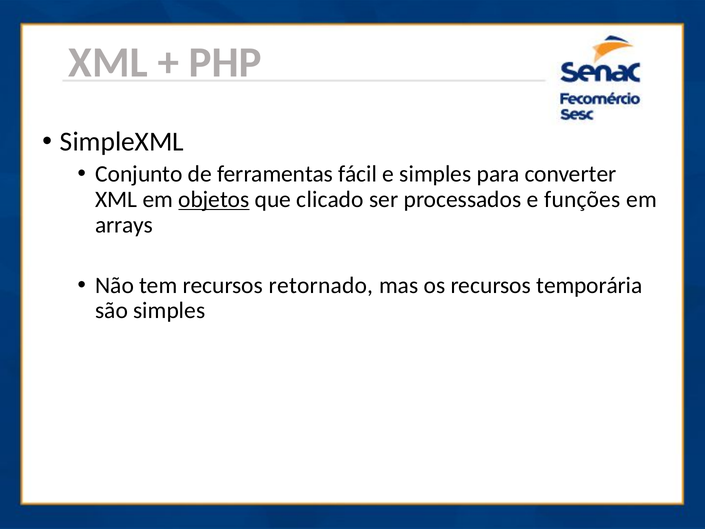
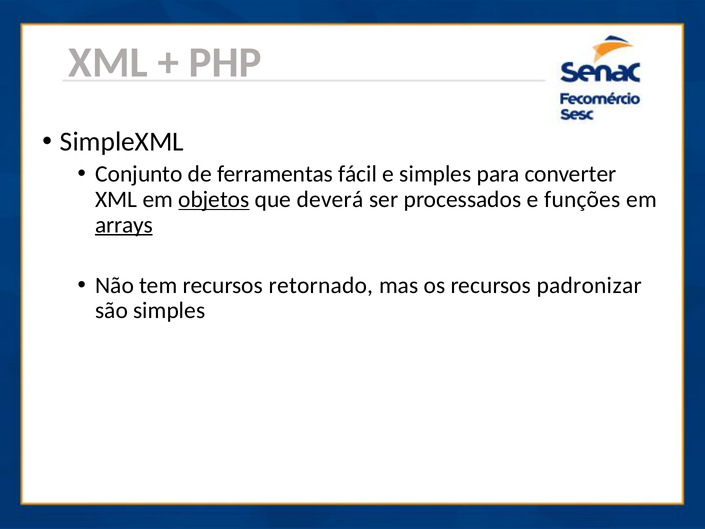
clicado: clicado -> deverá
arrays underline: none -> present
temporária: temporária -> padronizar
